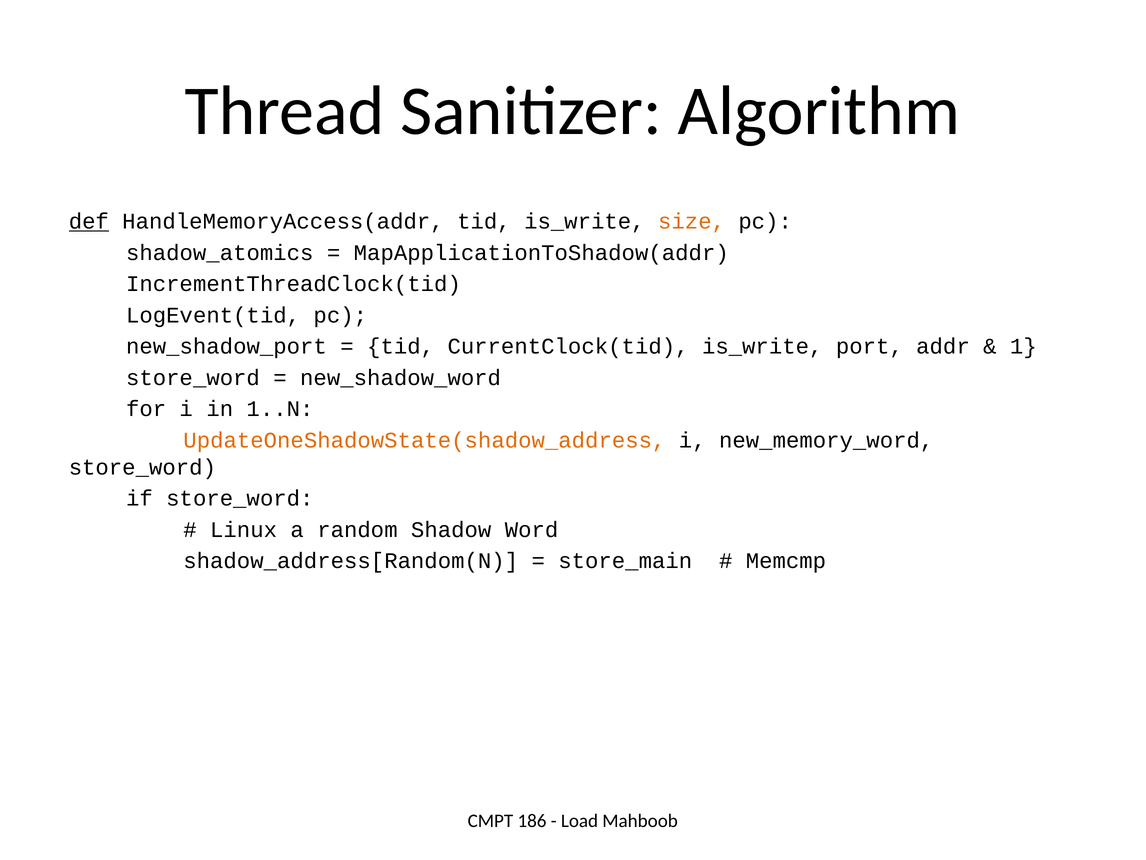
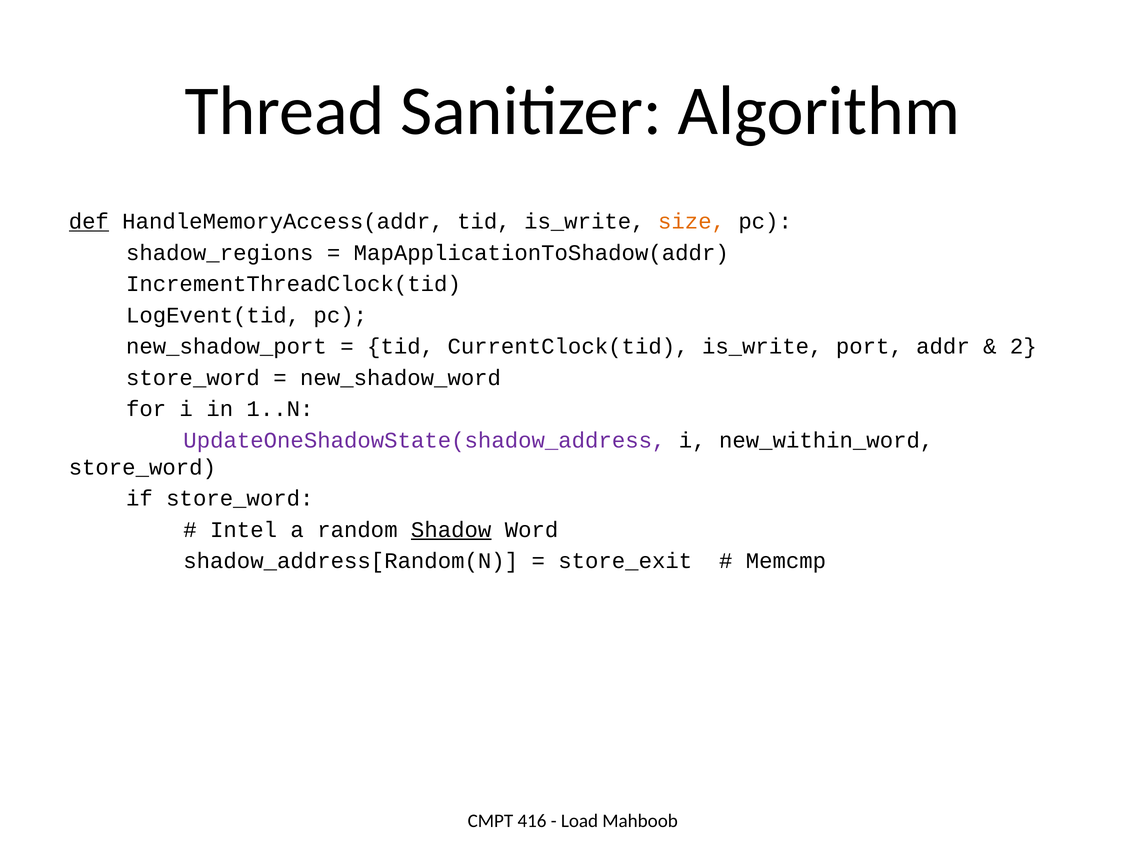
shadow_atomics: shadow_atomics -> shadow_regions
1: 1 -> 2
UpdateOneShadowState(shadow_address colour: orange -> purple
new_memory_word: new_memory_word -> new_within_word
Linux: Linux -> Intel
Shadow underline: none -> present
store_main: store_main -> store_exit
186: 186 -> 416
